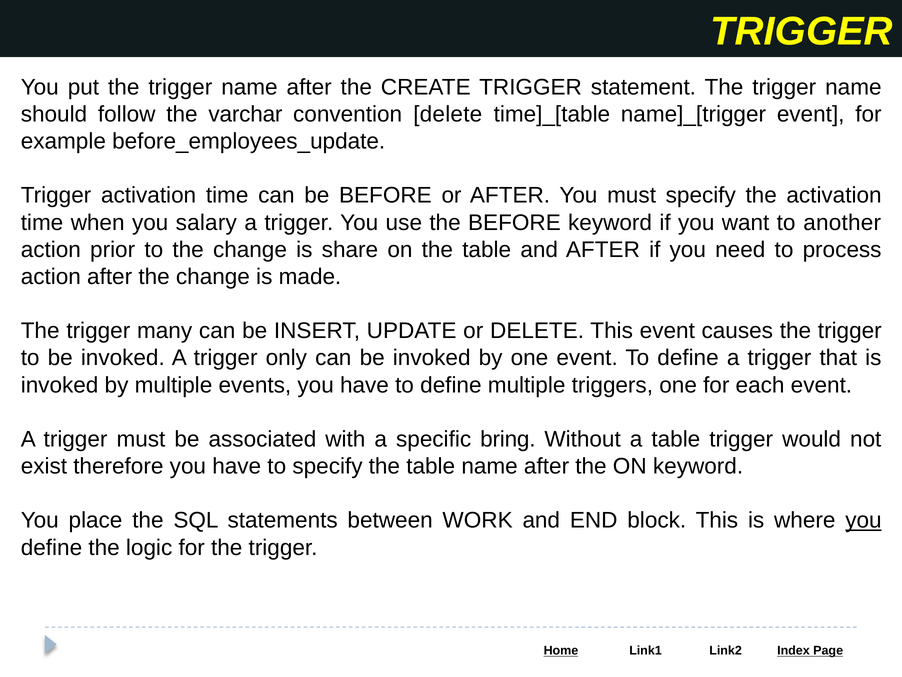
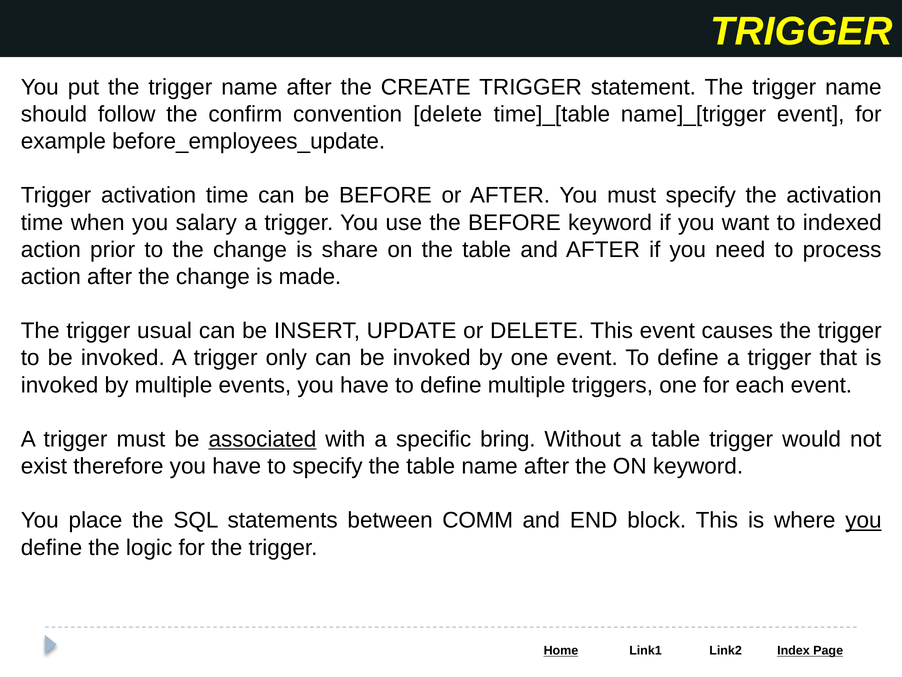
varchar: varchar -> confirm
another: another -> indexed
many: many -> usual
associated underline: none -> present
WORK: WORK -> COMM
